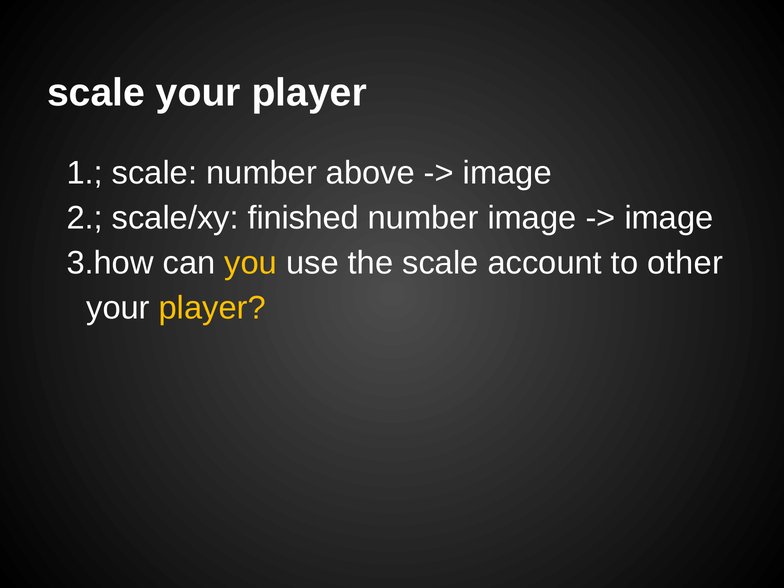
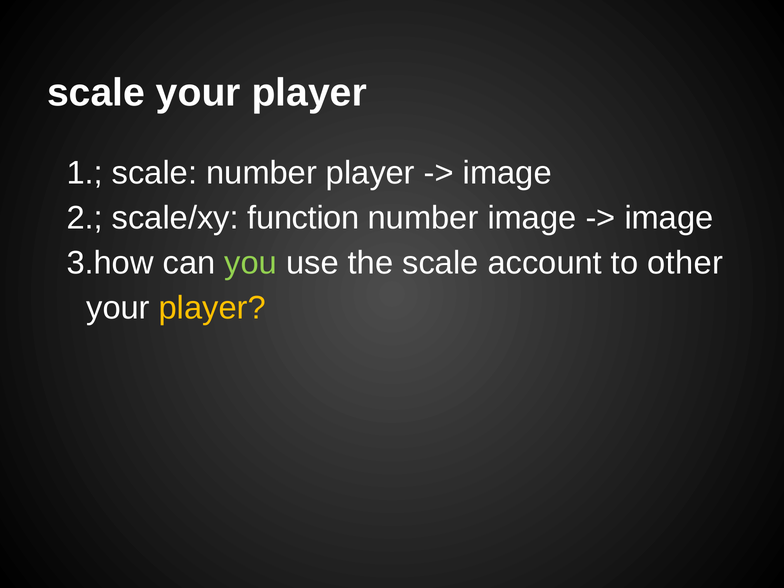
number above: above -> player
finished: finished -> function
you colour: yellow -> light green
